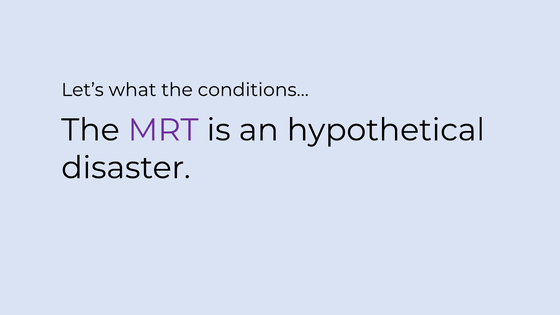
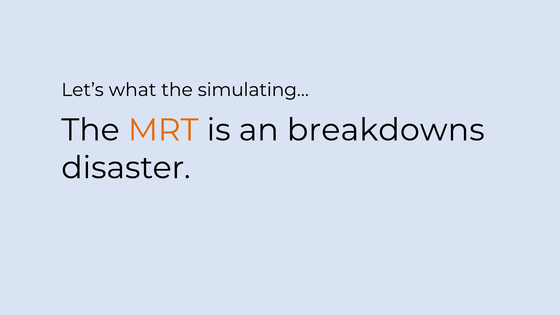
conditions…: conditions… -> simulating…
MRT colour: purple -> orange
hypothetical: hypothetical -> breakdowns
